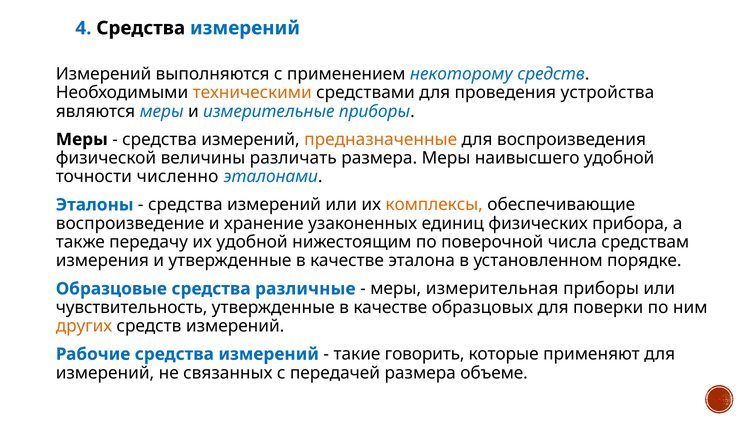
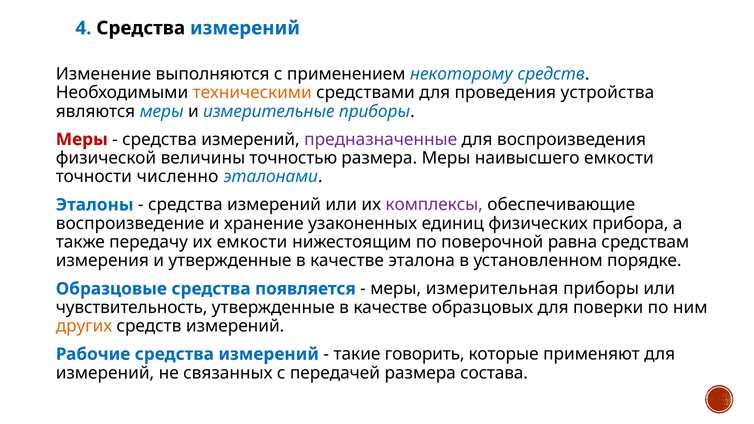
Измерений at (104, 74): Измерений -> Изменение
Меры at (82, 139) colour: black -> red
предназначенные colour: orange -> purple
различать: различать -> точностью
наивысшего удобной: удобной -> емкости
комплексы colour: orange -> purple
их удобной: удобной -> емкости
числа: числа -> равна
различные: различные -> появляется
объеме: объеме -> состава
